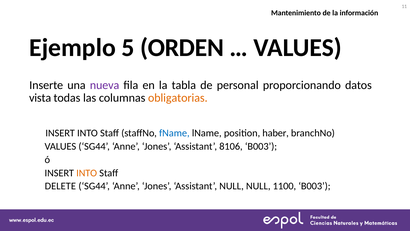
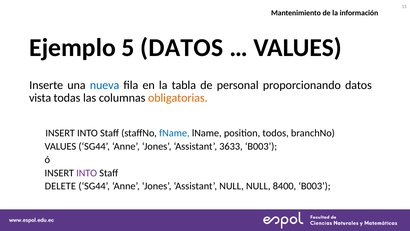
5 ORDEN: ORDEN -> DATOS
nueva colour: purple -> blue
haber: haber -> todos
8106: 8106 -> 3633
INTO at (87, 173) colour: orange -> purple
1100: 1100 -> 8400
